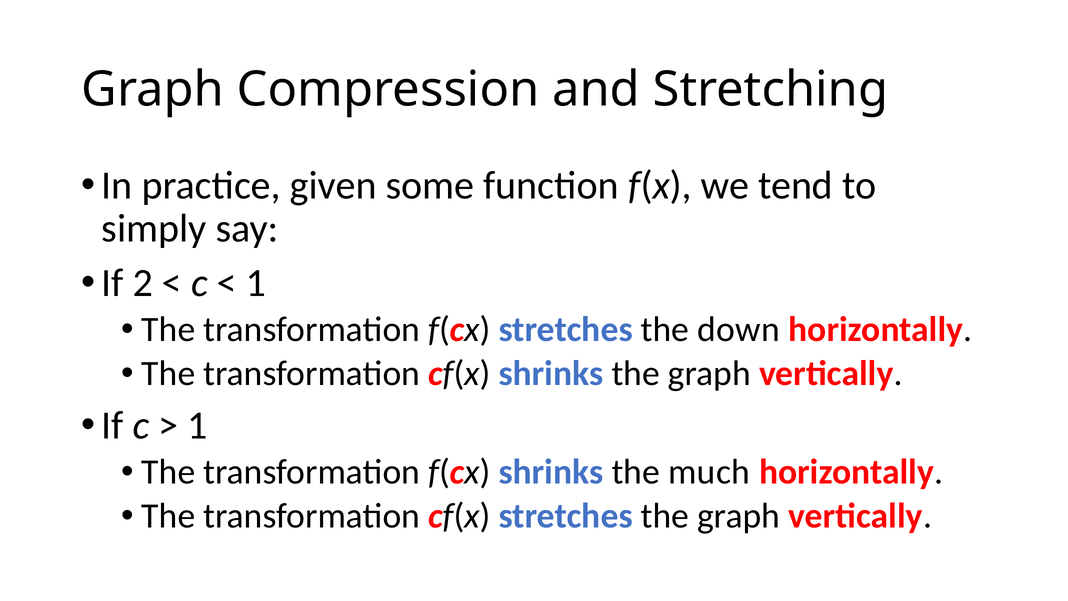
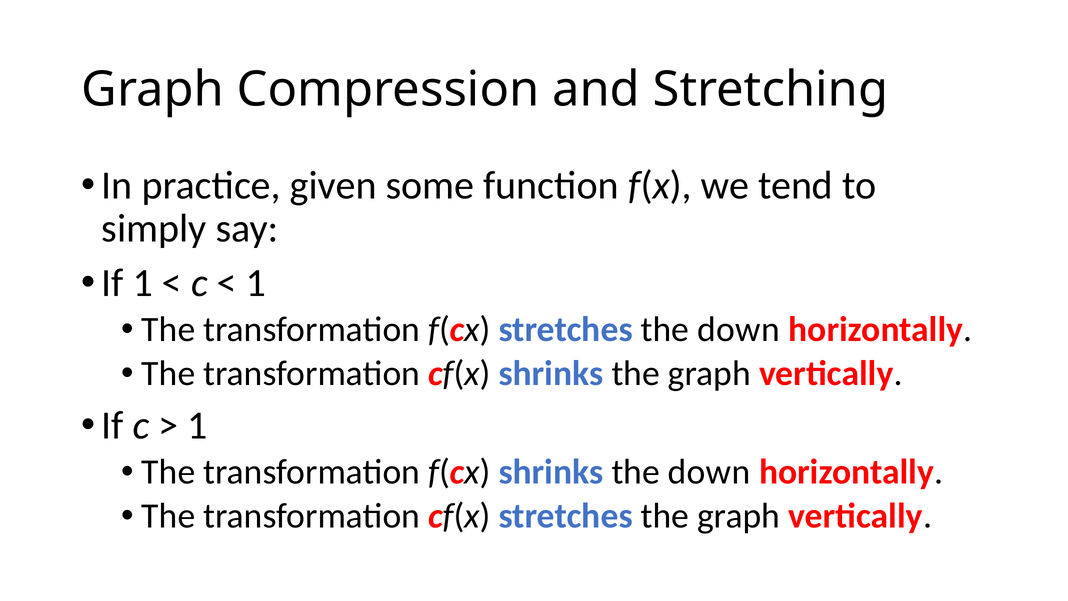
If 2: 2 -> 1
shrinks the much: much -> down
